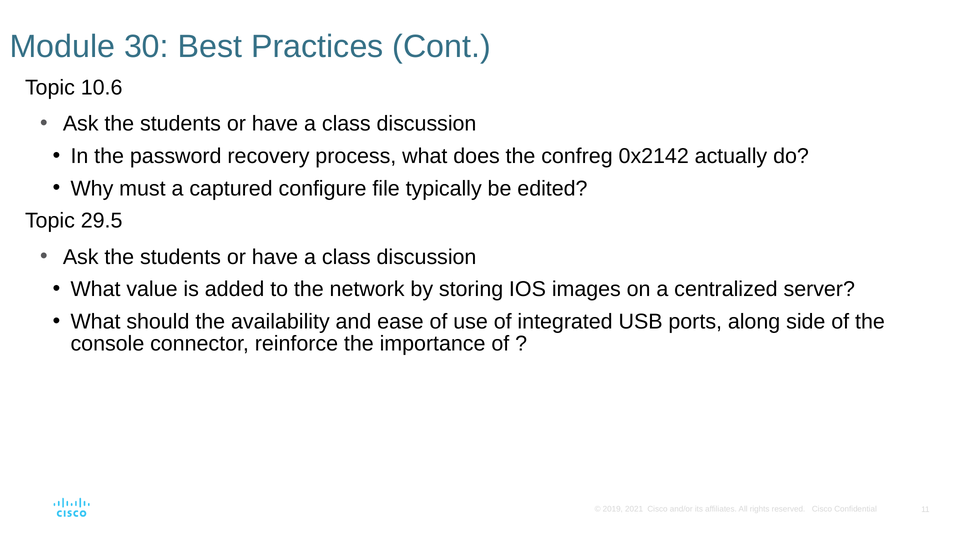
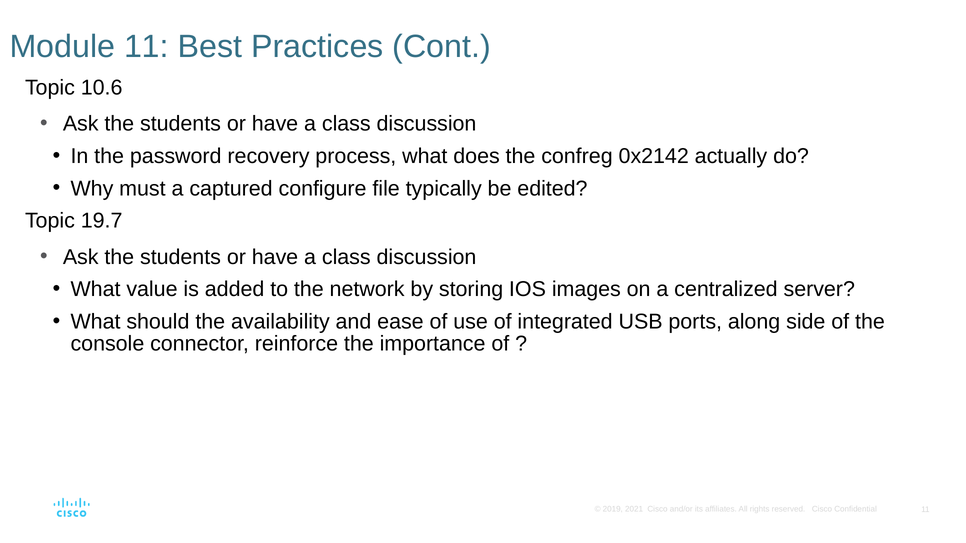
Module 30: 30 -> 11
29.5: 29.5 -> 19.7
